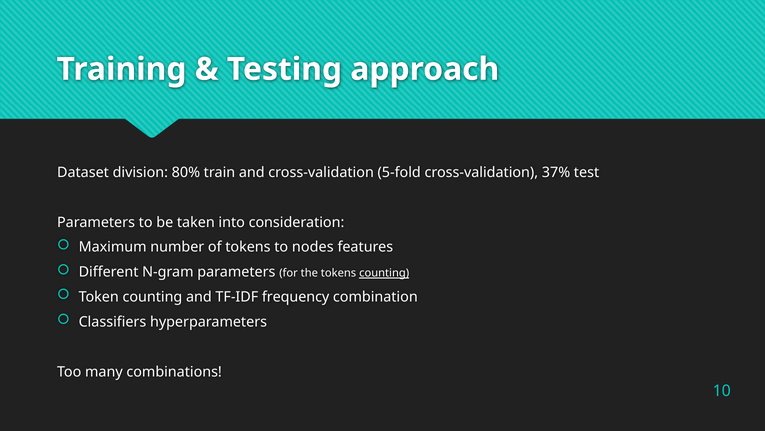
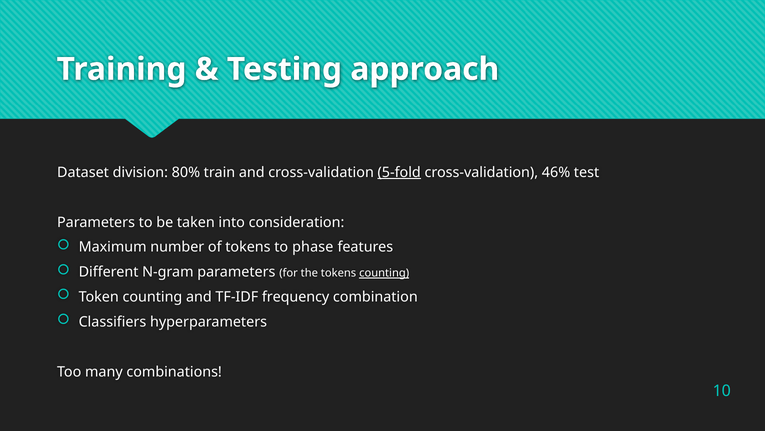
5-fold underline: none -> present
37%: 37% -> 46%
nodes: nodes -> phase
